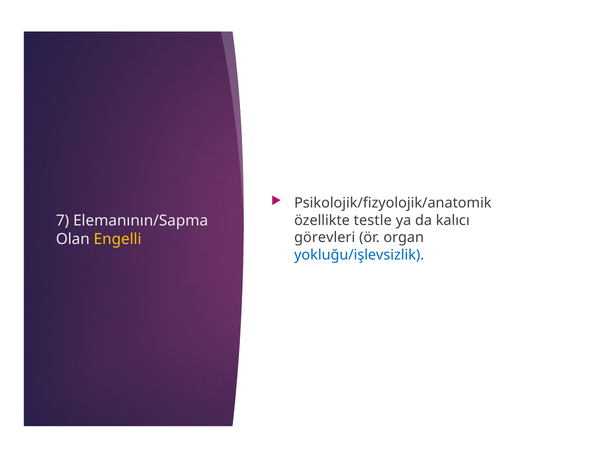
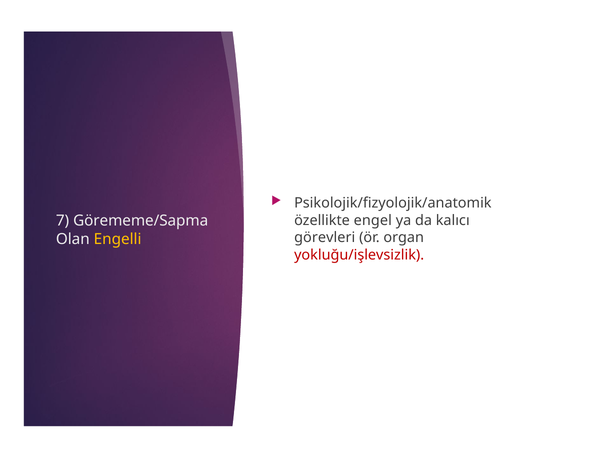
testle: testle -> engel
Elemanının/Sapma: Elemanının/Sapma -> Görememe/Sapma
yokluğu/işlevsizlik colour: blue -> red
